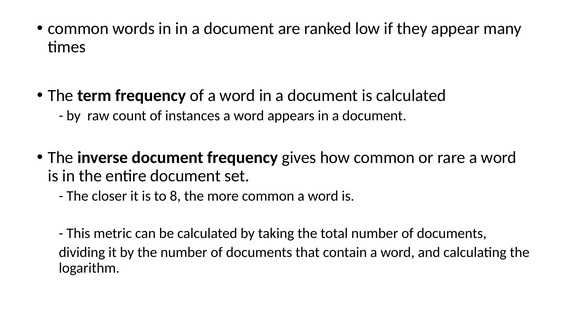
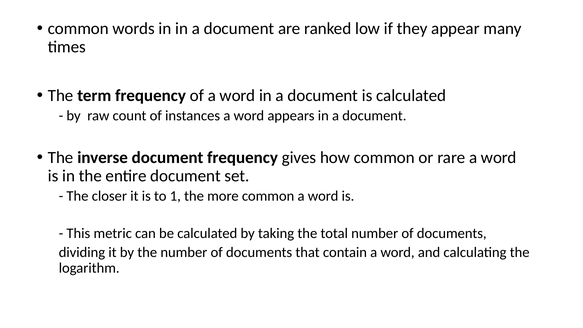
8: 8 -> 1
